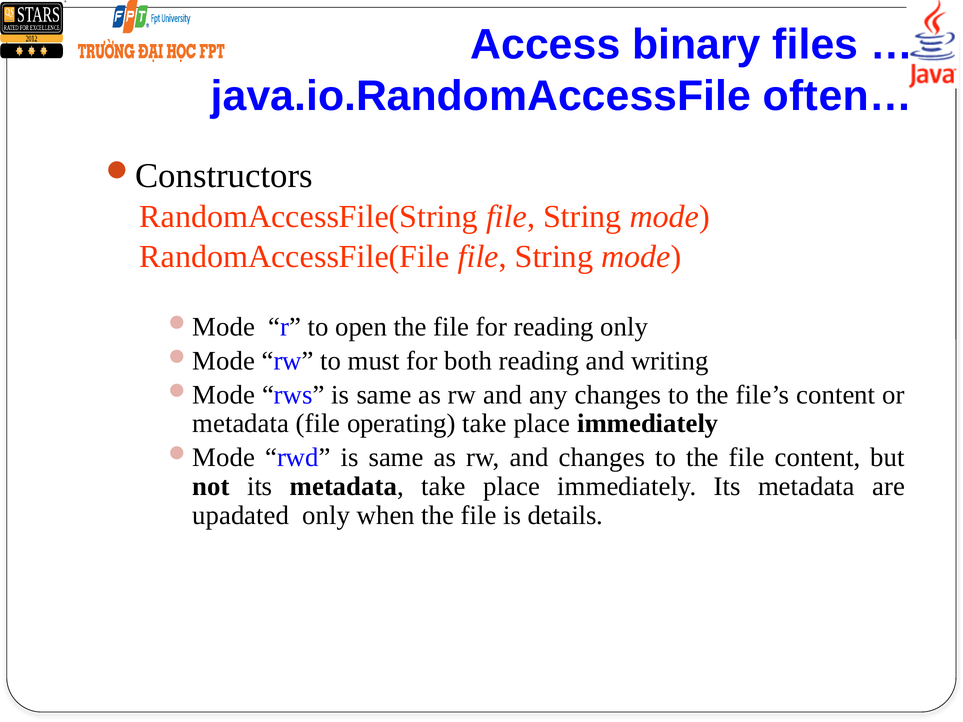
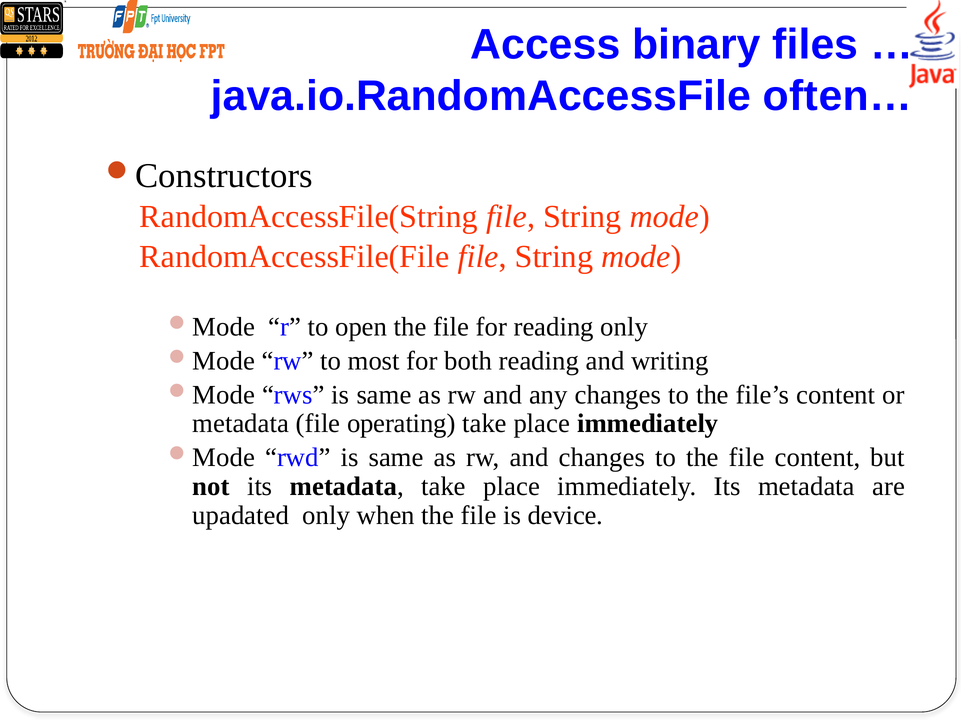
must: must -> most
details: details -> device
